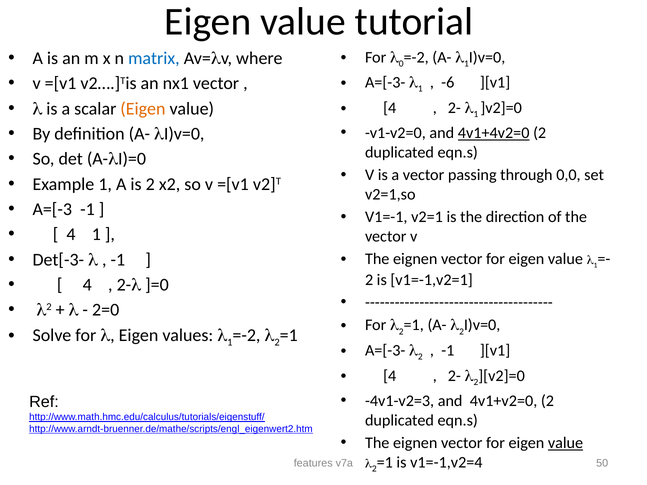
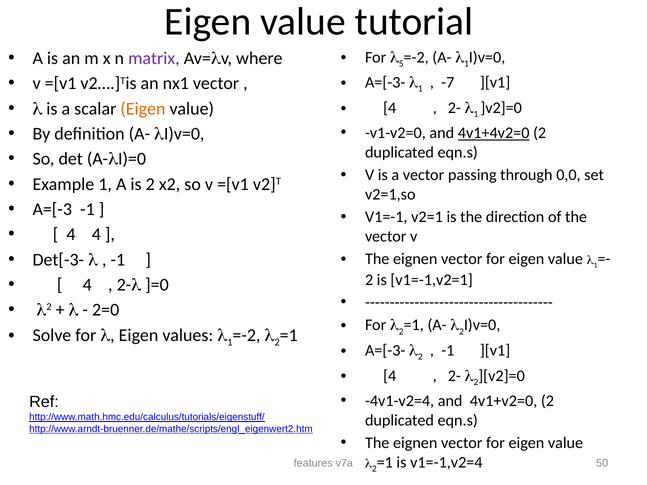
matrix colour: blue -> purple
0: 0 -> 5
-6: -6 -> -7
4 1: 1 -> 4
-4v1-v2=3: -4v1-v2=3 -> -4v1-v2=4
value at (565, 443) underline: present -> none
